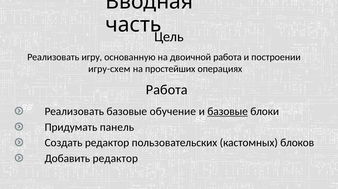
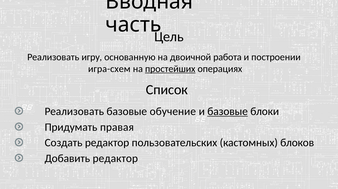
игру-схем: игру-схем -> игра-схем
простейших underline: none -> present
Работа at (167, 90): Работа -> Список
панель: панель -> правая
